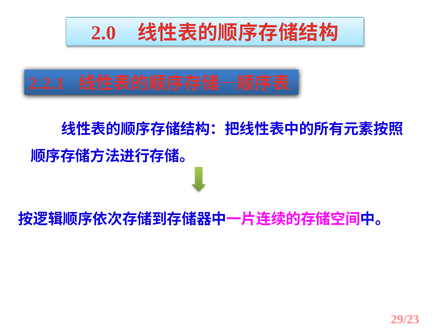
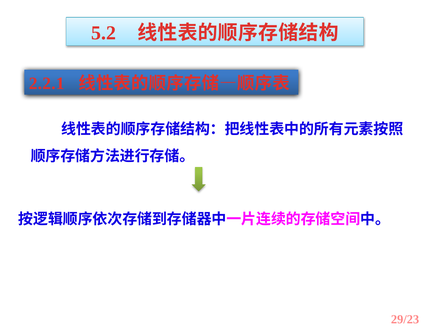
2.0: 2.0 -> 5.2
